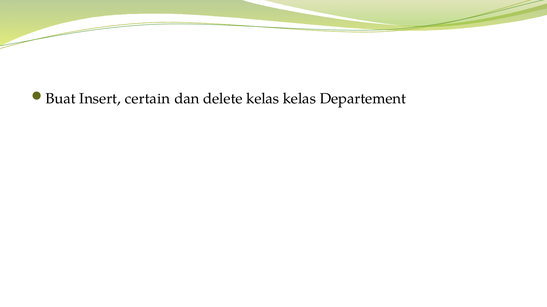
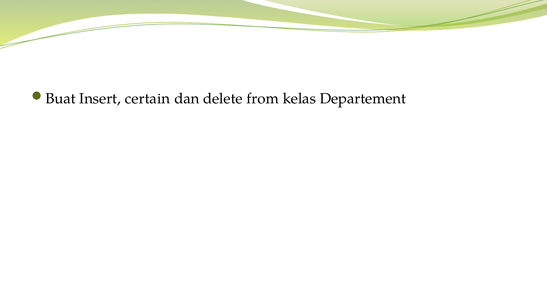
delete kelas: kelas -> from
